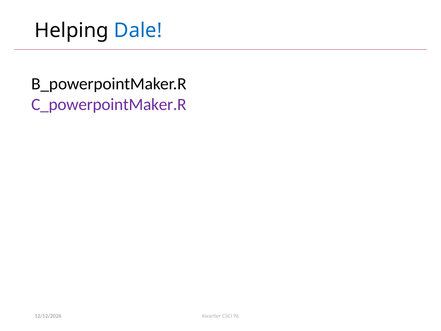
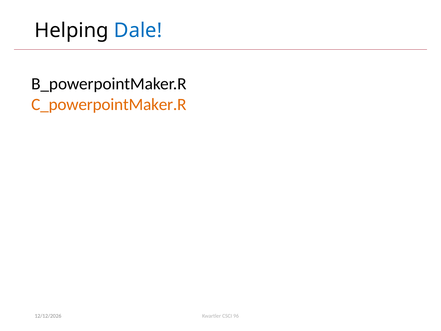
C_powerpointMaker.R colour: purple -> orange
